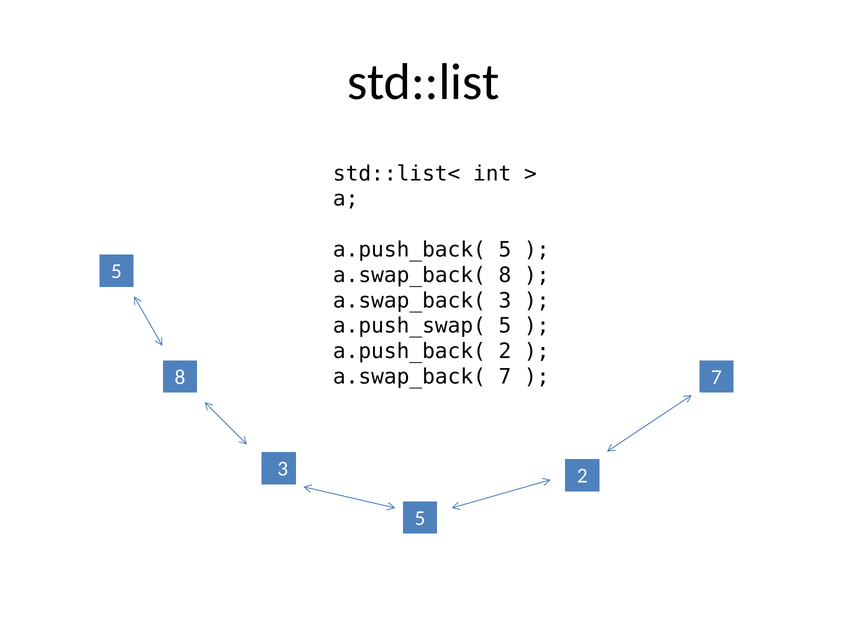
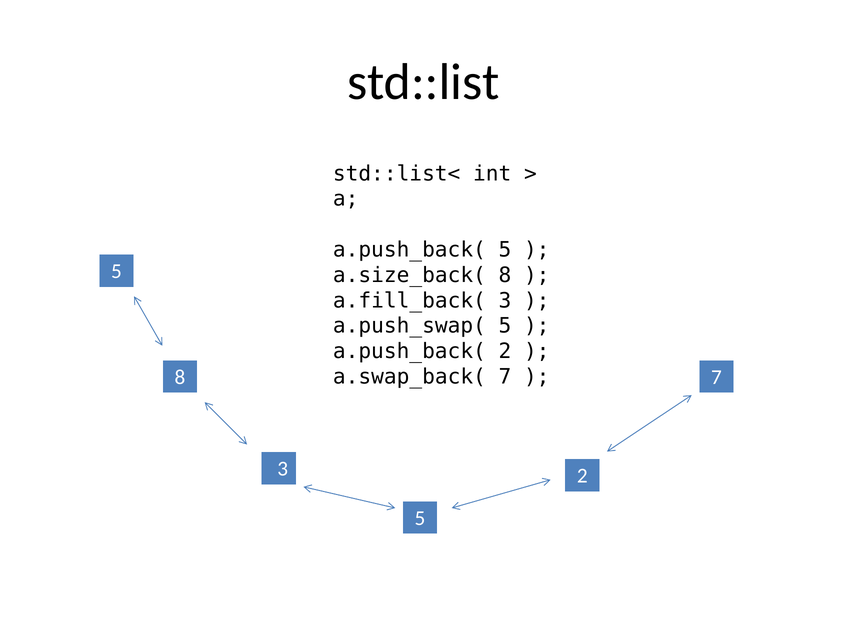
a.swap_back( at (409, 275): a.swap_back( -> a.size_back(
a.swap_back( at (409, 301): a.swap_back( -> a.fill_back(
